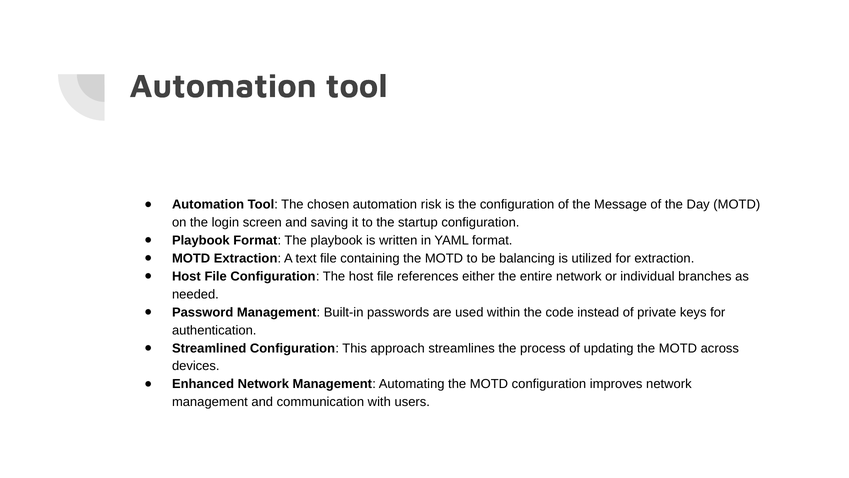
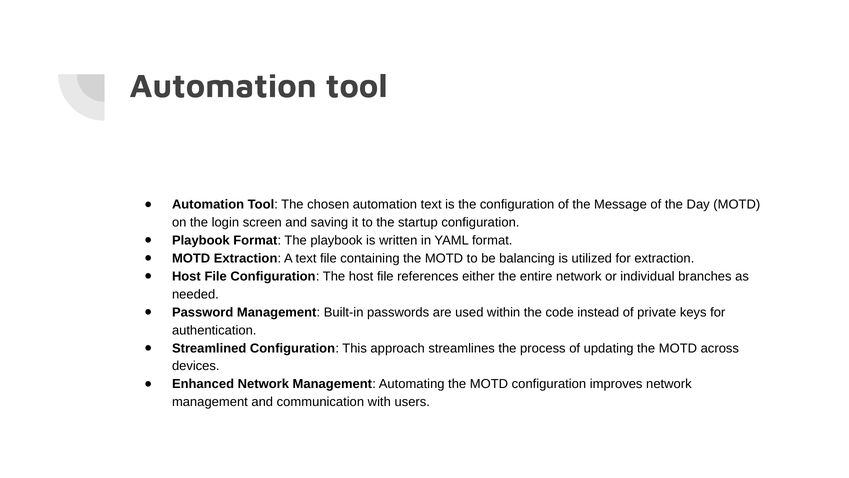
automation risk: risk -> text
